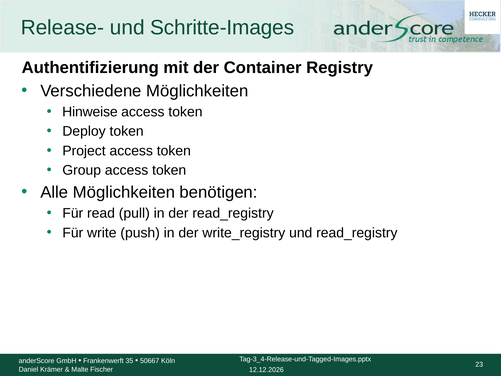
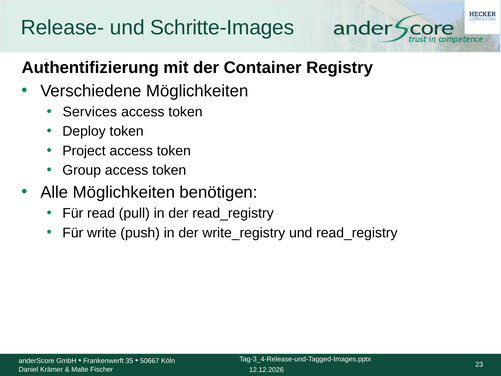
Hinweise: Hinweise -> Services
